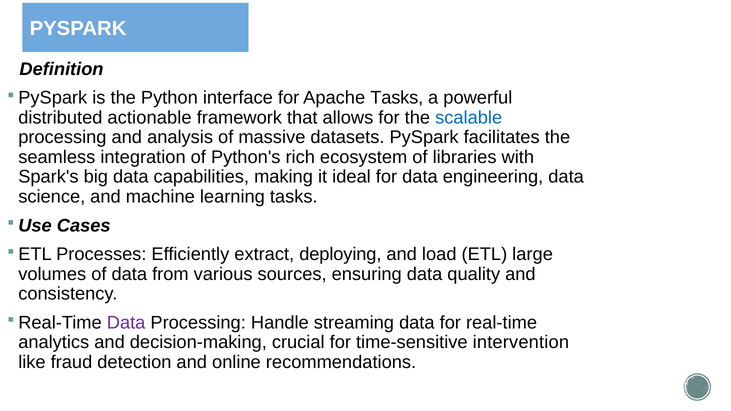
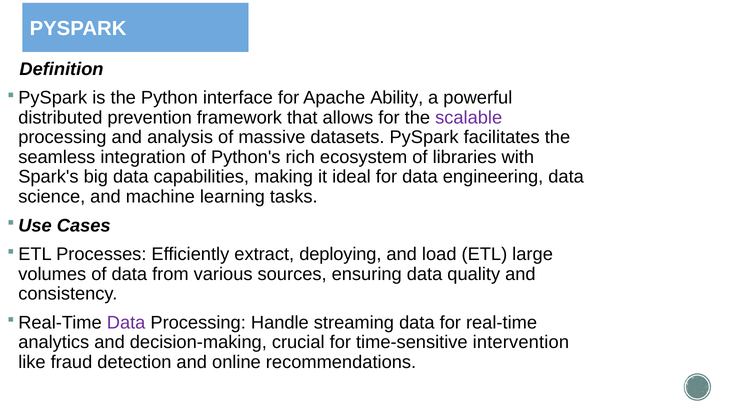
Apache Tasks: Tasks -> Ability
actionable: actionable -> prevention
scalable colour: blue -> purple
